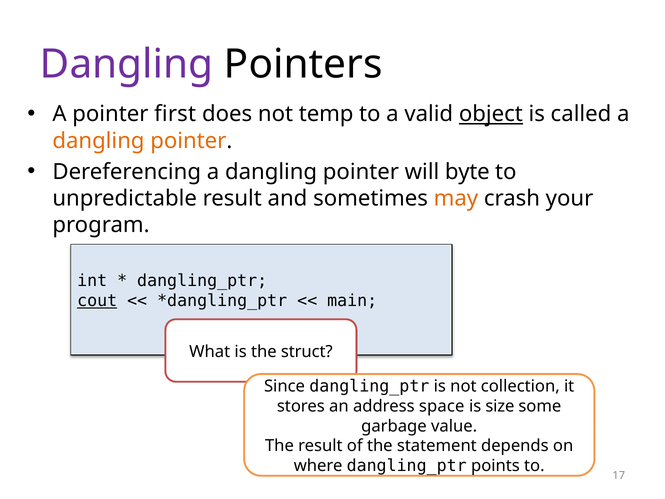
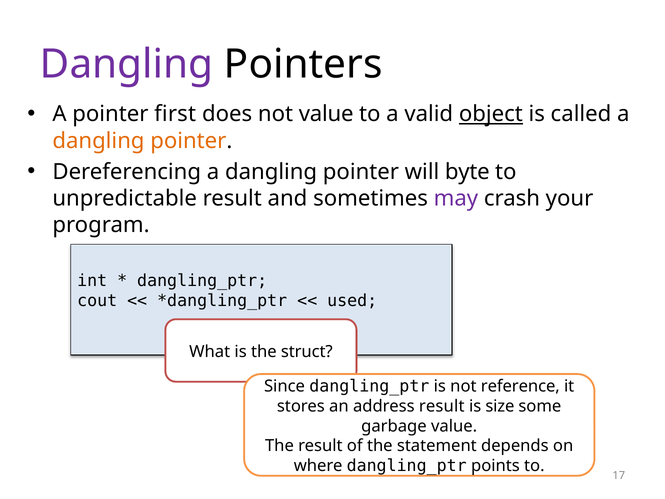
not temp: temp -> value
may colour: orange -> purple
cout underline: present -> none
main: main -> used
collection: collection -> reference
address space: space -> result
